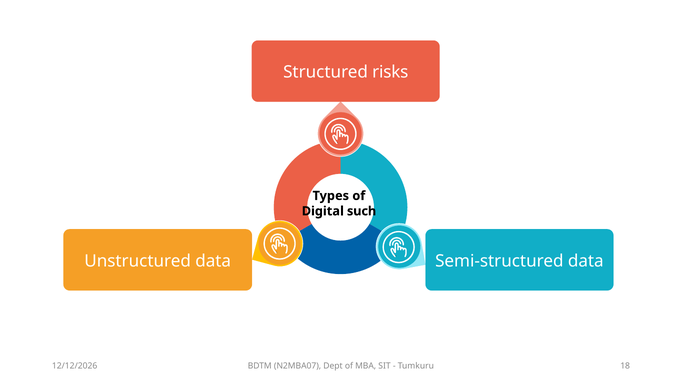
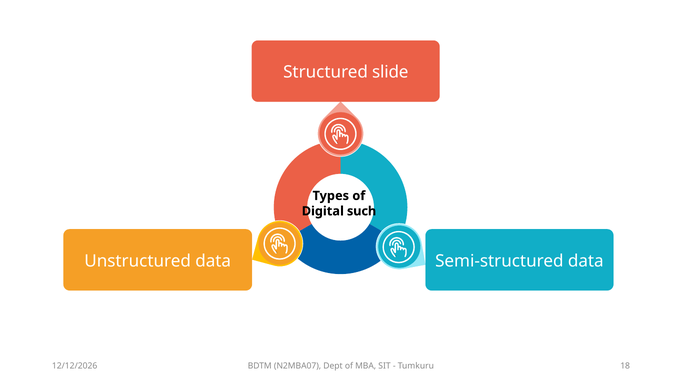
risks: risks -> slide
